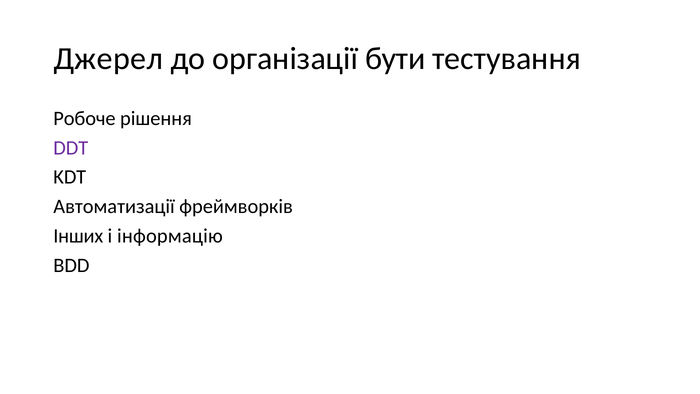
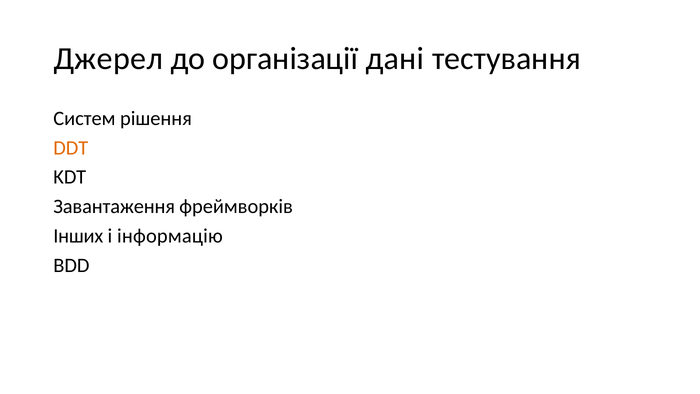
бути: бути -> дані
Робоче: Робоче -> Систем
DDT colour: purple -> orange
Автоматизації: Автоматизації -> Завантаження
